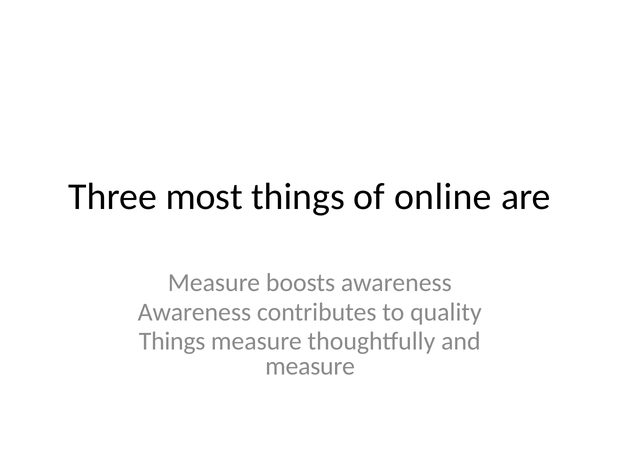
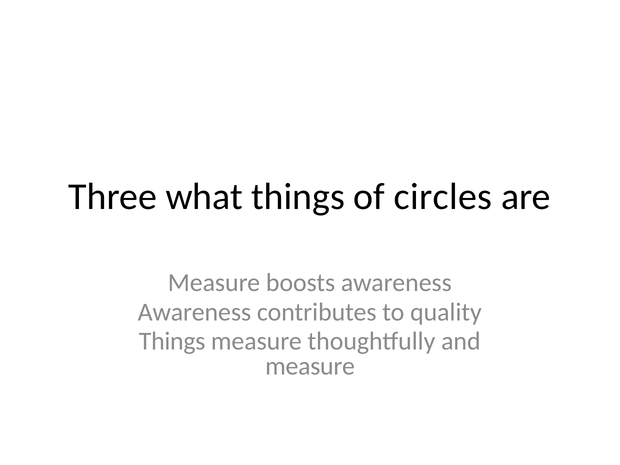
most: most -> what
online: online -> circles
